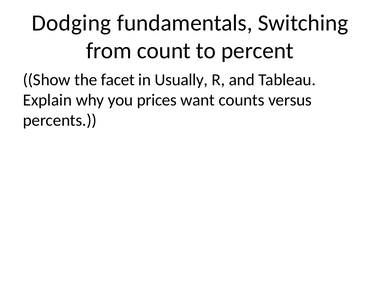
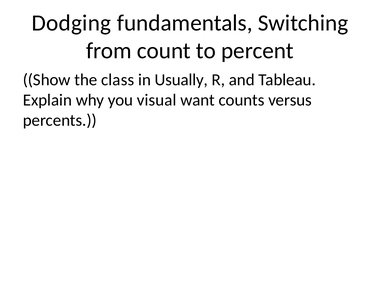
facet: facet -> class
prices: prices -> visual
